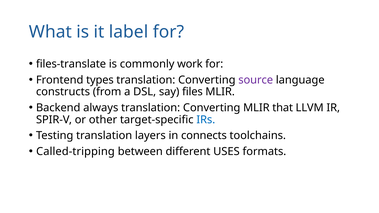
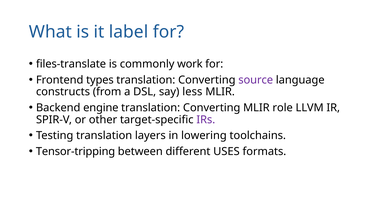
files: files -> less
always: always -> engine
that: that -> role
IRs colour: blue -> purple
connects: connects -> lowering
Called-tripping: Called-tripping -> Tensor-tripping
